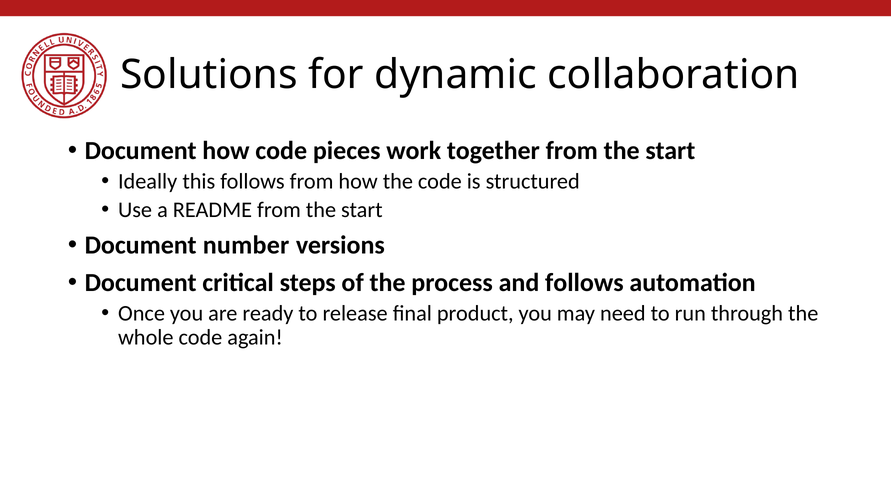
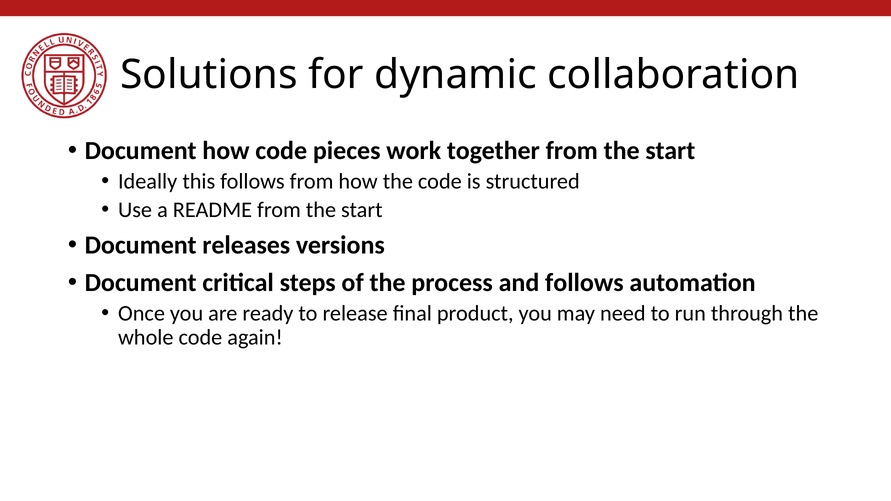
number: number -> releases
